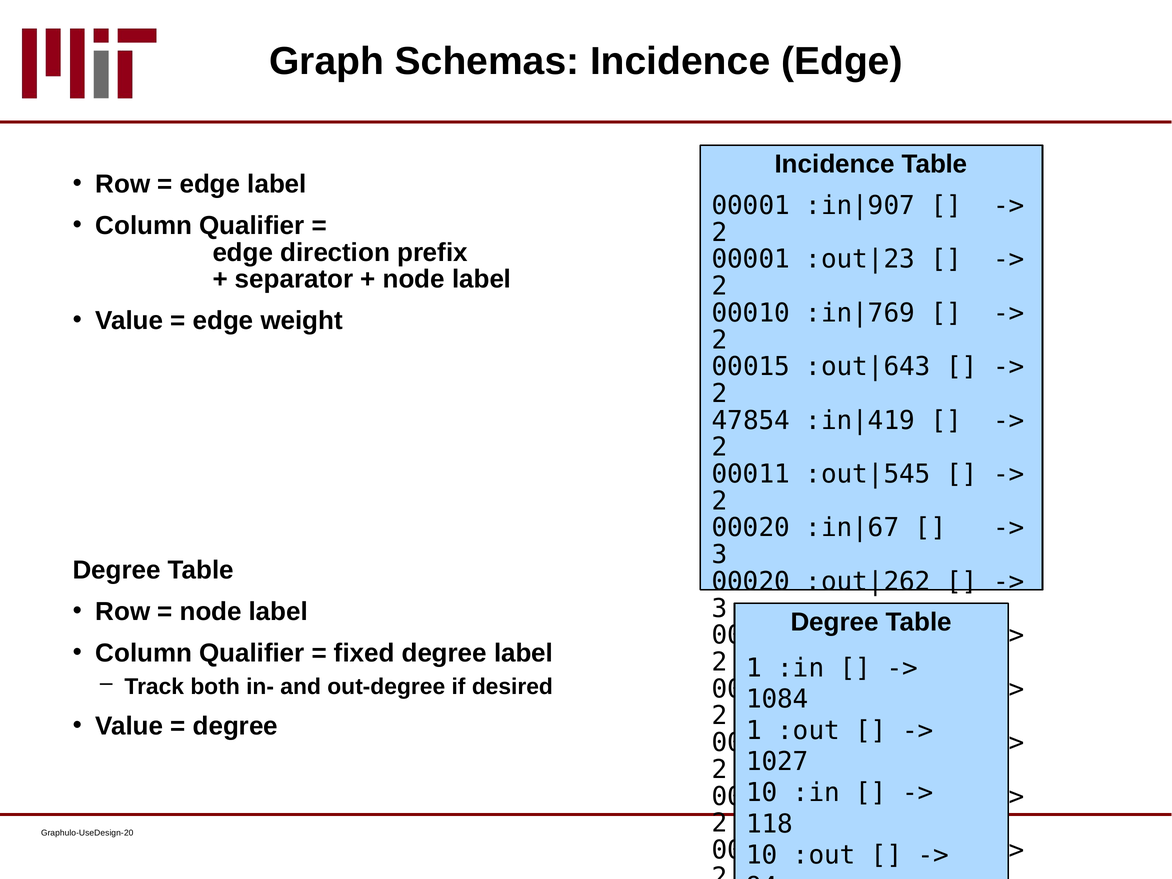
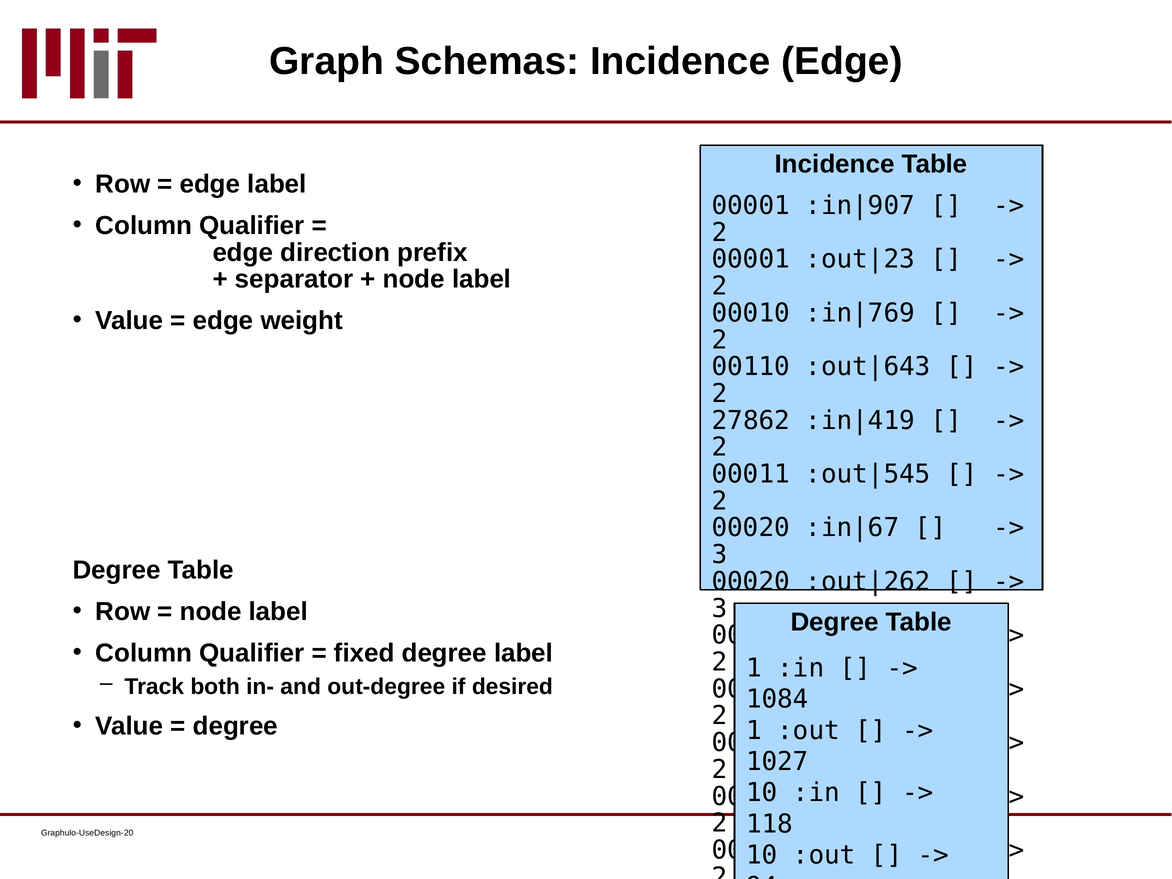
00015: 00015 -> 00110
47854: 47854 -> 27862
